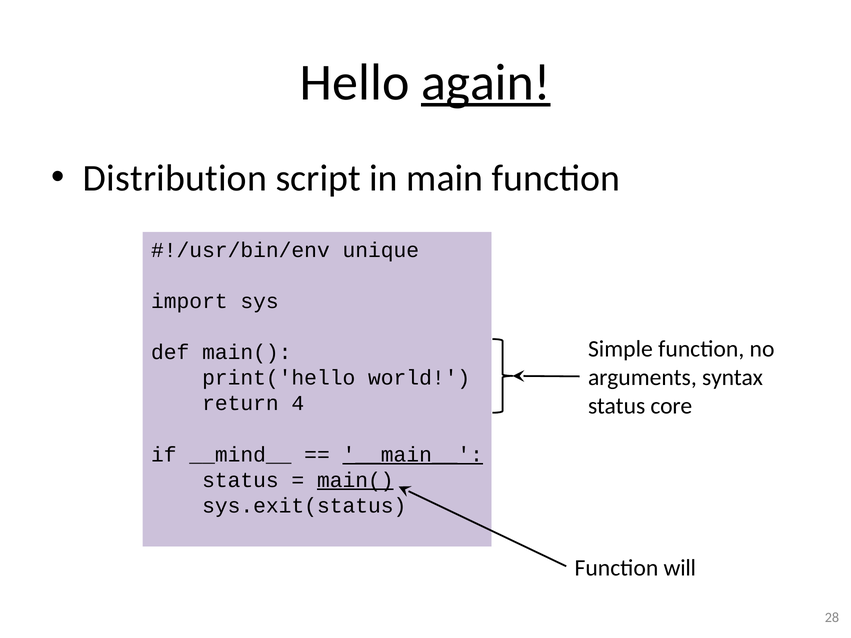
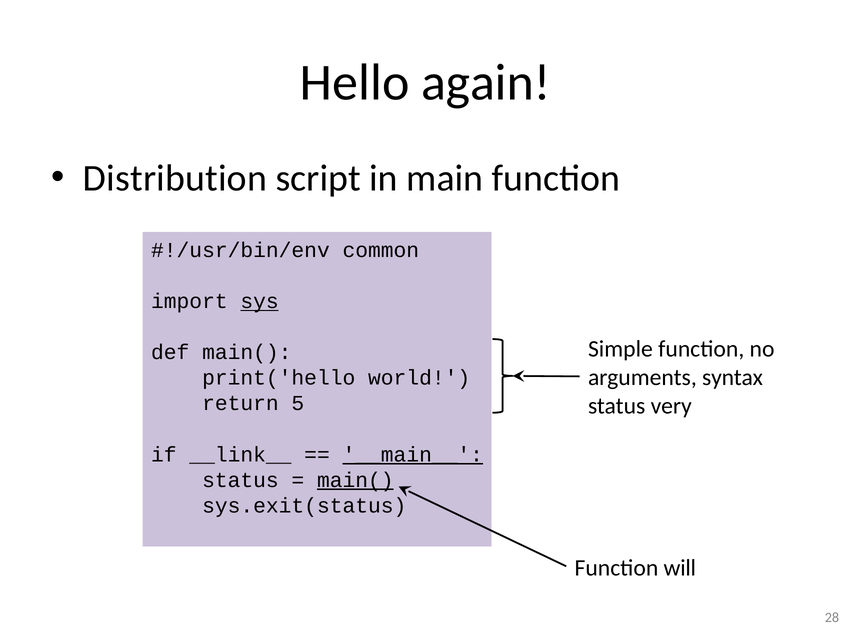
again underline: present -> none
unique: unique -> common
sys underline: none -> present
4: 4 -> 5
core: core -> very
__mind__: __mind__ -> __link__
